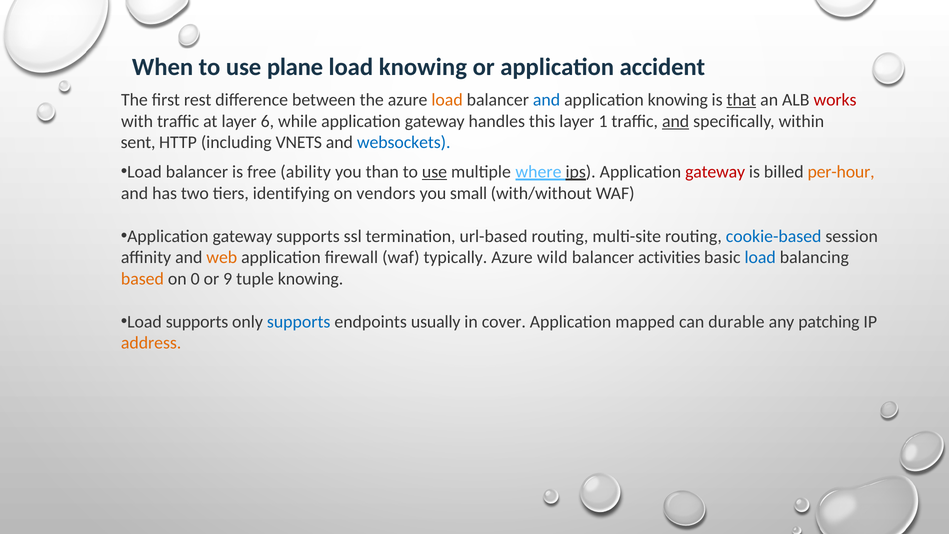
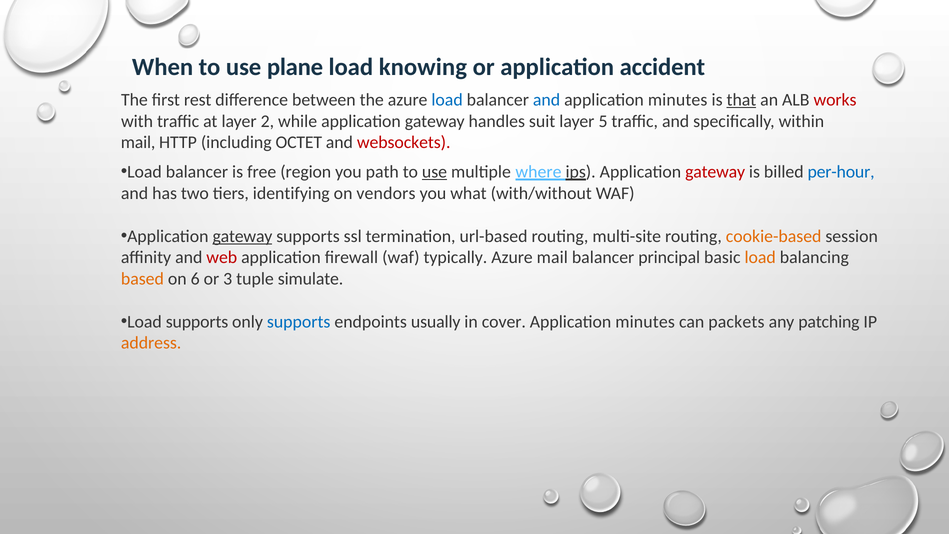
load at (447, 100) colour: orange -> blue
knowing at (678, 100): knowing -> minutes
6: 6 -> 2
this: this -> suit
1: 1 -> 5
and at (676, 121) underline: present -> none
sent at (138, 143): sent -> mail
VNETS: VNETS -> OCTET
websockets colour: blue -> red
ability: ability -> region
than: than -> path
per-hour colour: orange -> blue
small: small -> what
gateway at (242, 236) underline: none -> present
cookie-based colour: blue -> orange
web colour: orange -> red
Azure wild: wild -> mail
activities: activities -> principal
load at (760, 257) colour: blue -> orange
0: 0 -> 6
9: 9 -> 3
tuple knowing: knowing -> simulate
mapped at (645, 322): mapped -> minutes
durable: durable -> packets
